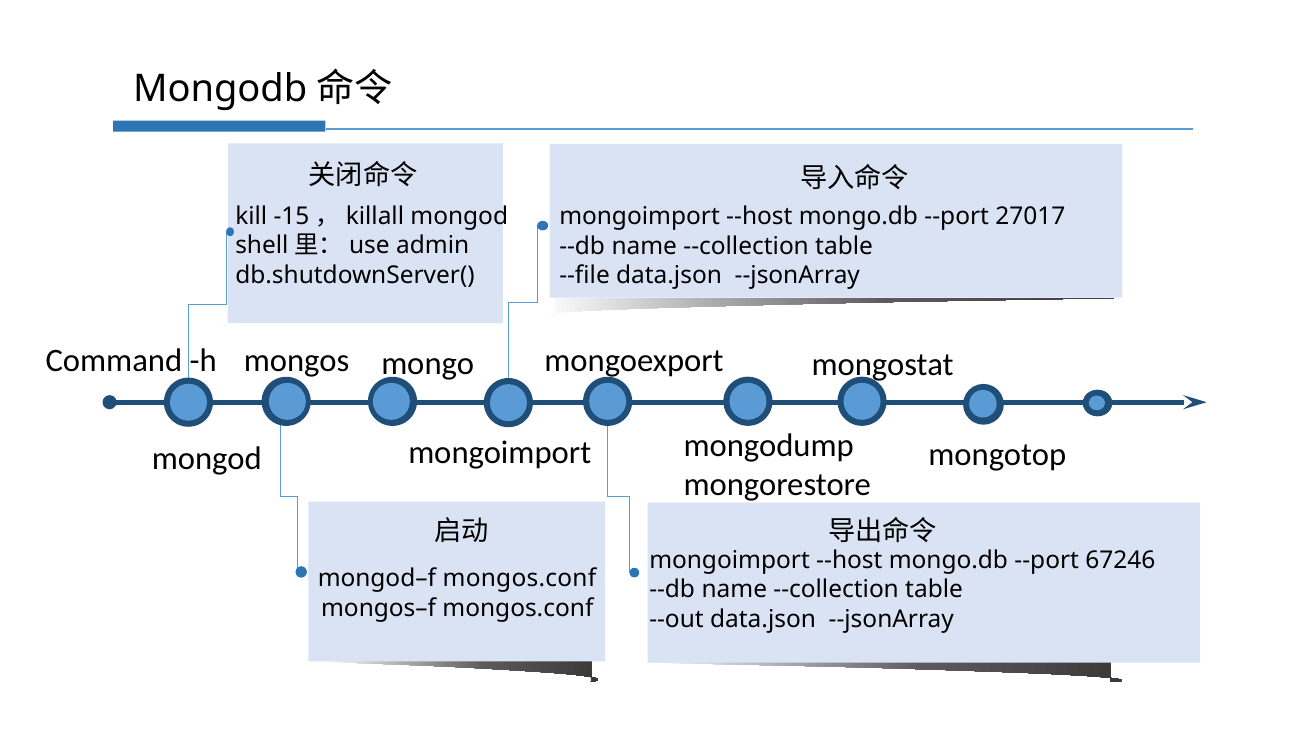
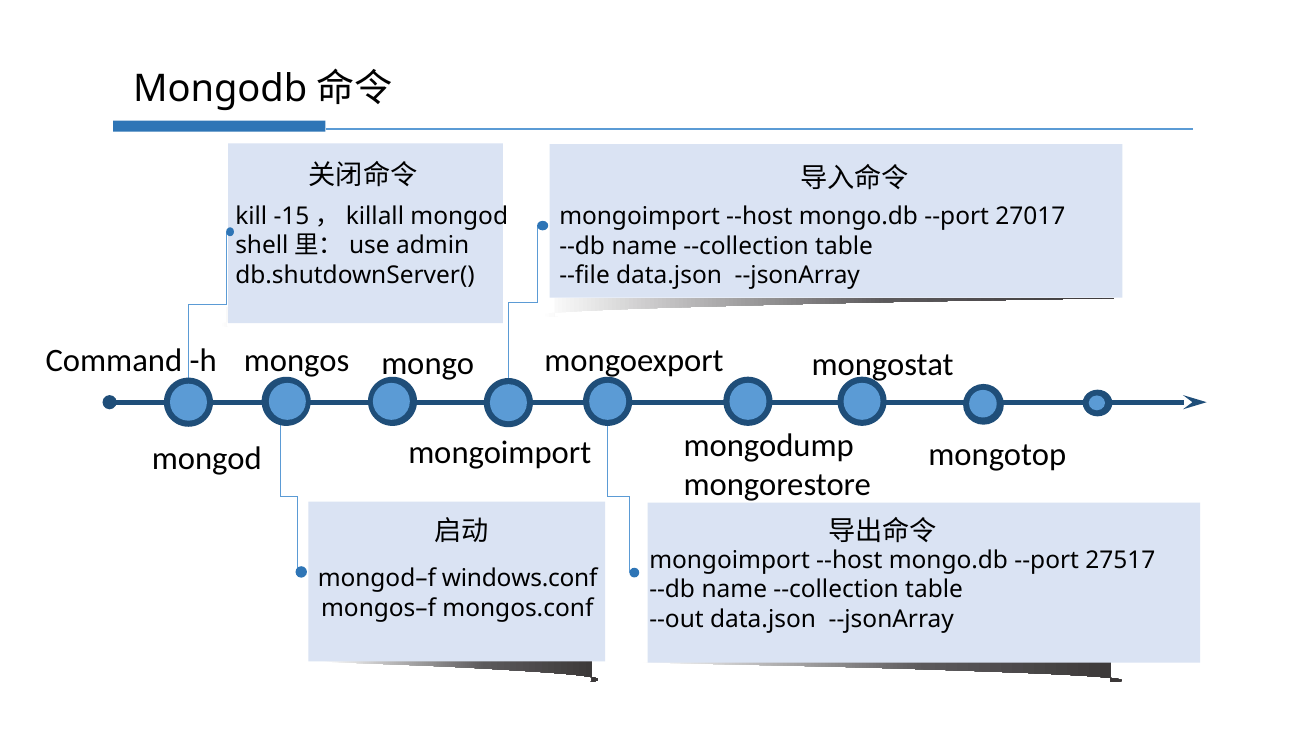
67246: 67246 -> 27517
mongod–f mongos.conf: mongos.conf -> windows.conf
